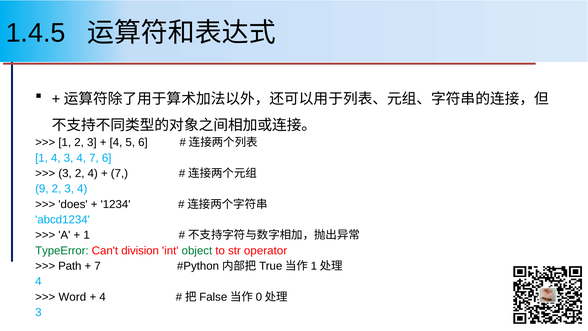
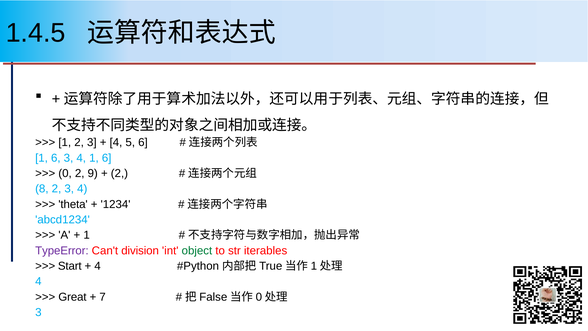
4 at (56, 158): 4 -> 6
4 7: 7 -> 1
3 at (65, 173): 3 -> 0
2 4: 4 -> 9
7 at (119, 173): 7 -> 2
9: 9 -> 8
does: does -> theta
TypeError colour: green -> purple
operator: operator -> iterables
Path: Path -> Start
7 at (98, 266): 7 -> 4
Word: Word -> Great
4 at (103, 297): 4 -> 7
